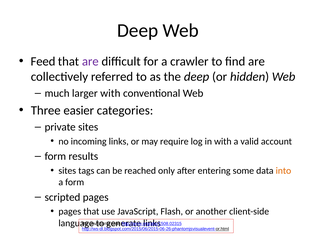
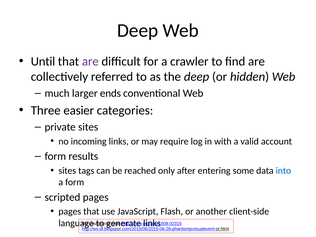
Feed: Feed -> Until
larger with: with -> ends
into colour: orange -> blue
